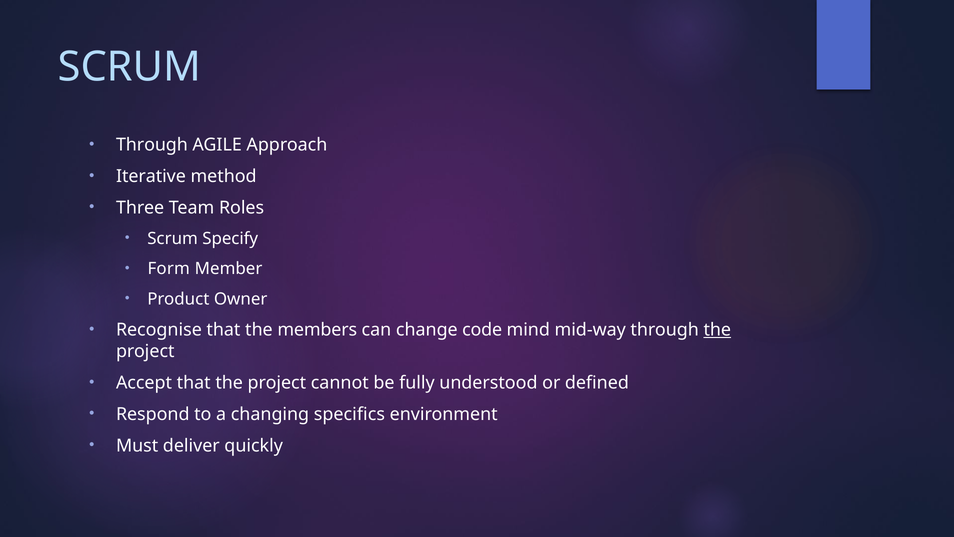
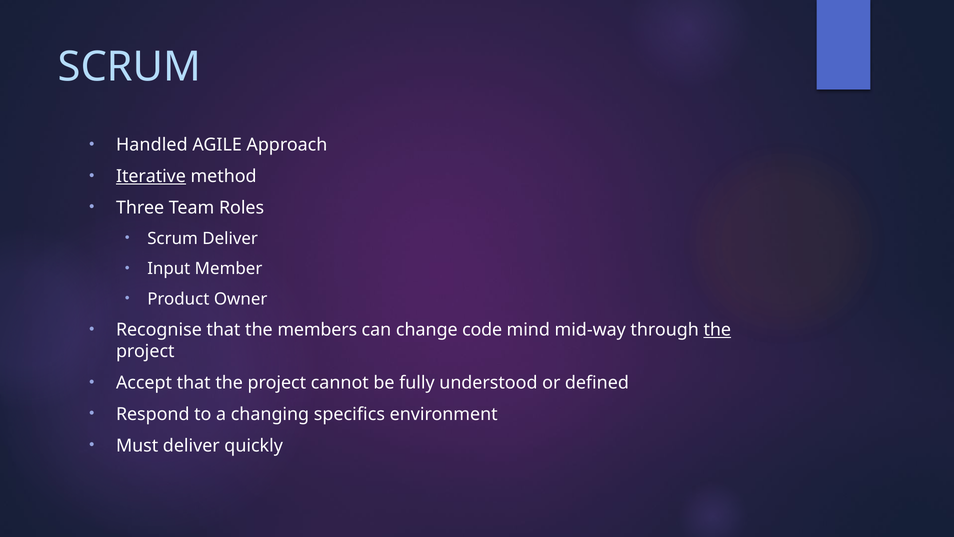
Through at (152, 145): Through -> Handled
Iterative underline: none -> present
Scrum Specify: Specify -> Deliver
Form: Form -> Input
